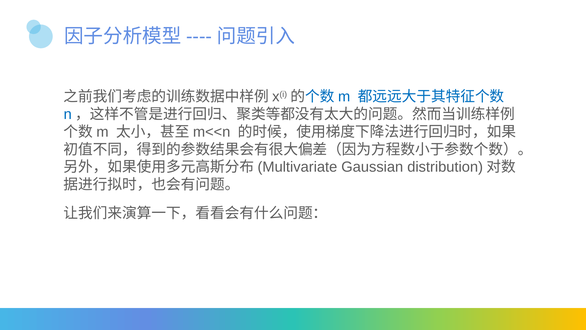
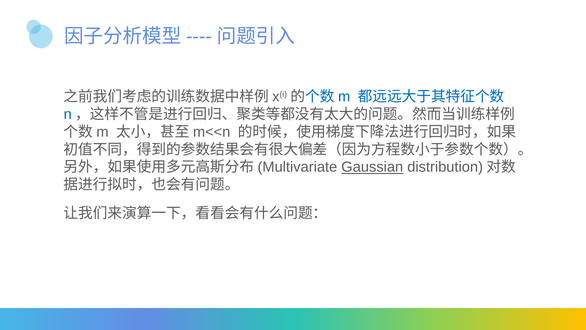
Gaussian underline: none -> present
